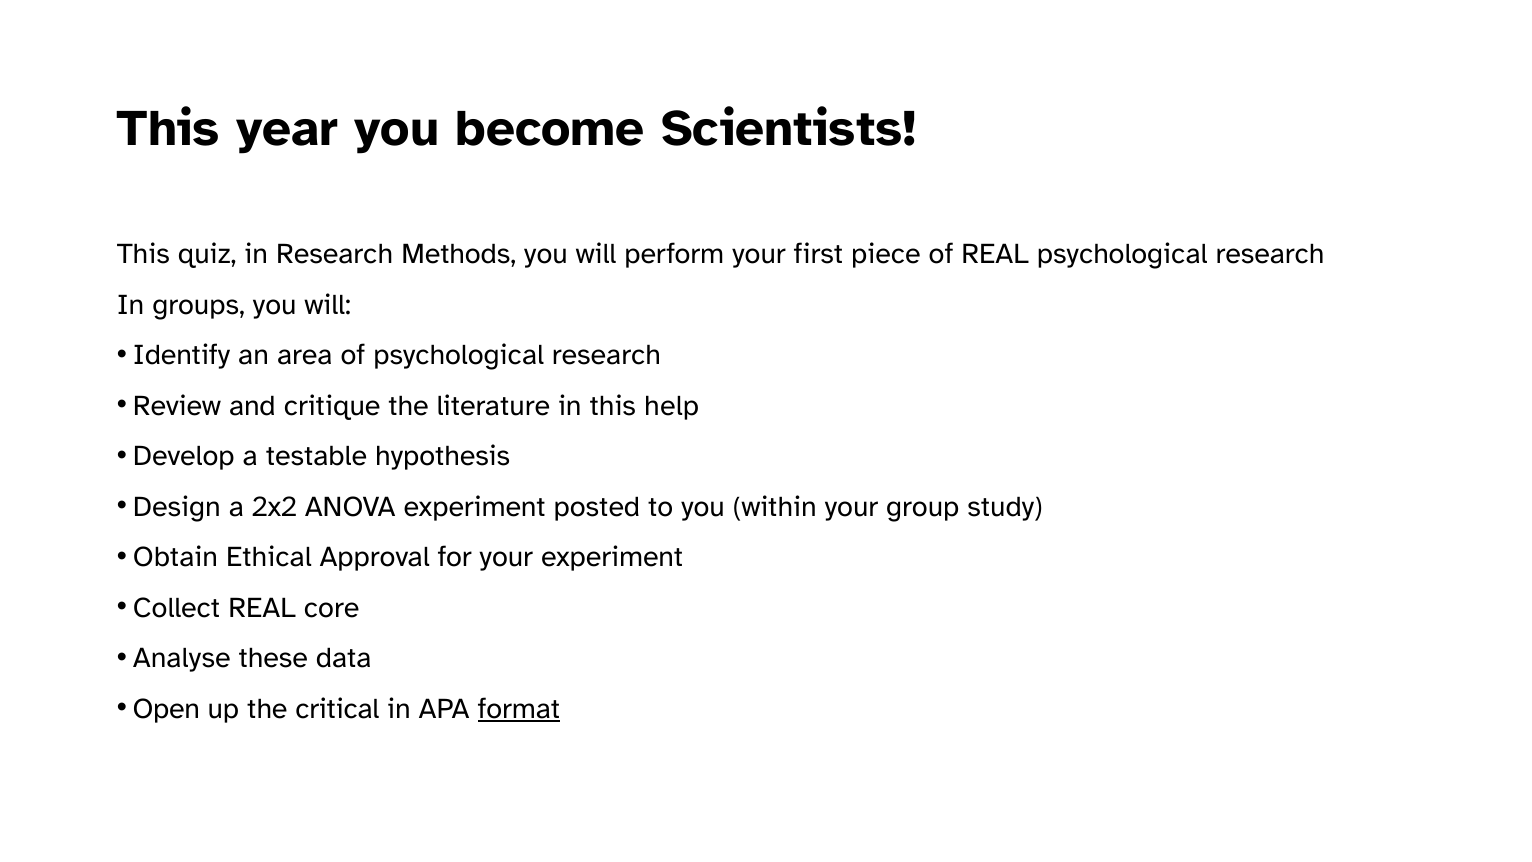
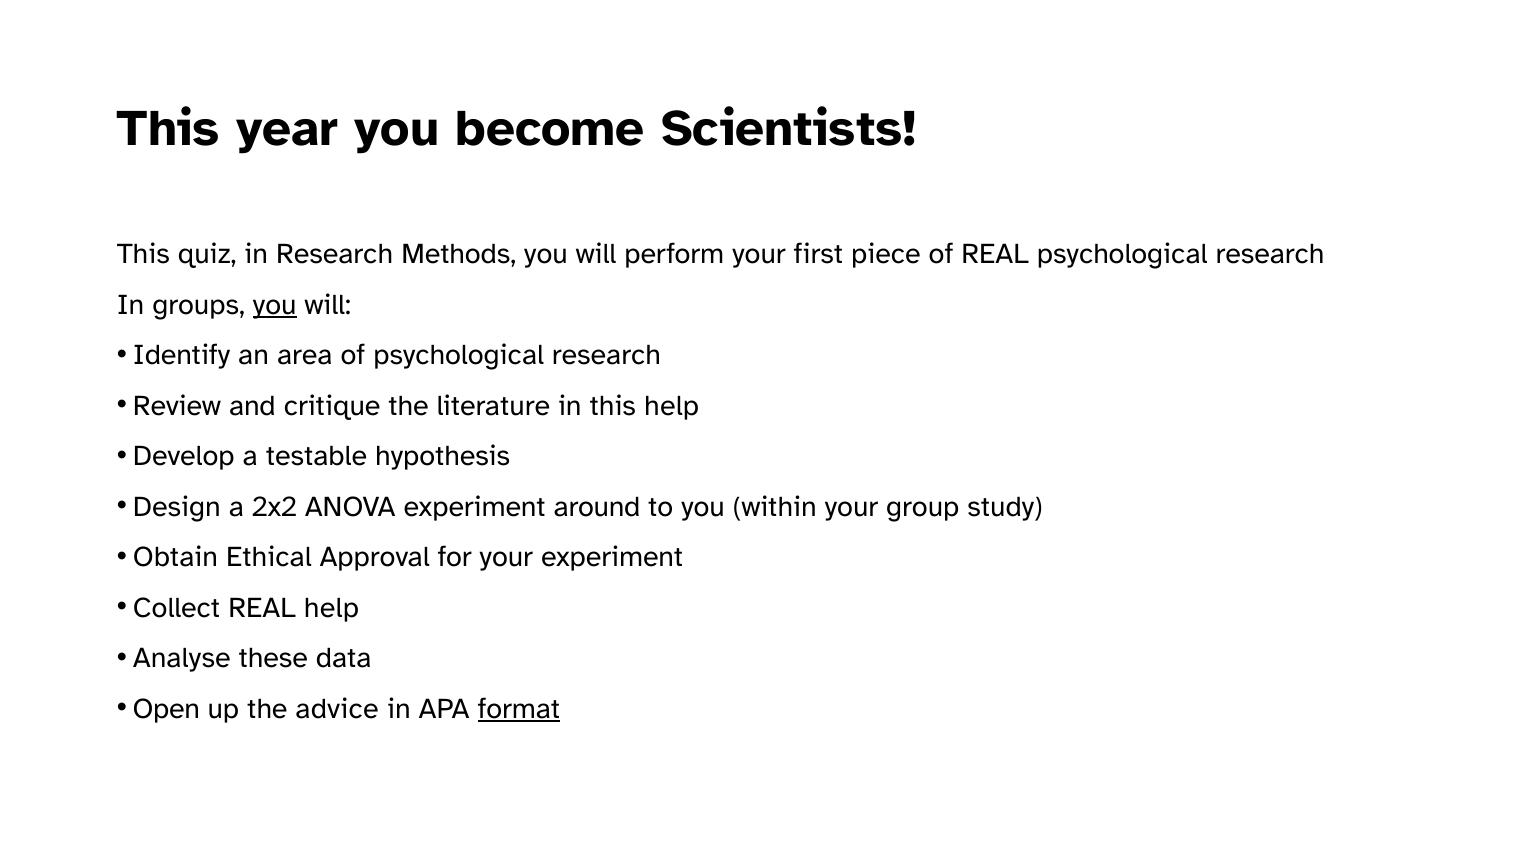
you at (275, 305) underline: none -> present
posted: posted -> around
REAL core: core -> help
critical: critical -> advice
